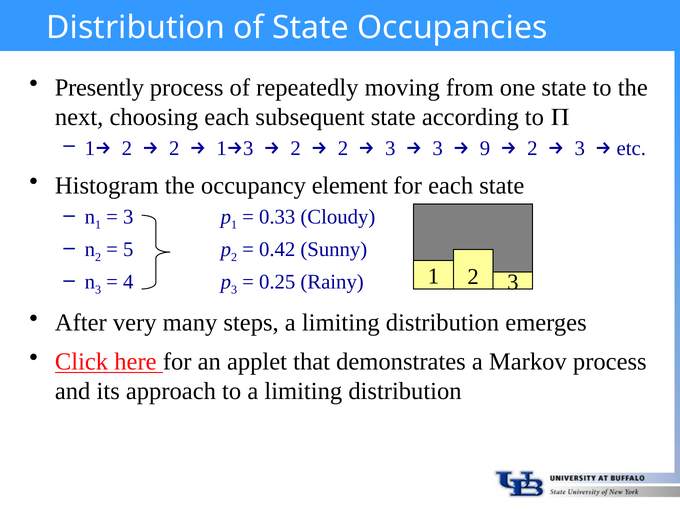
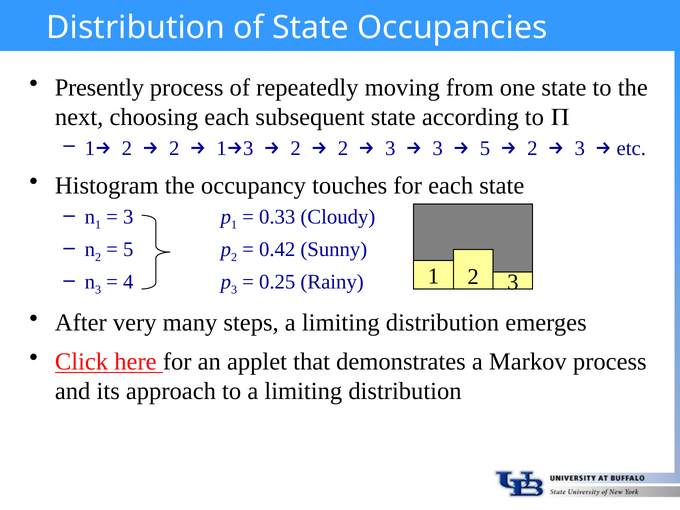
9 at (485, 148): 9 -> 5
element: element -> touches
